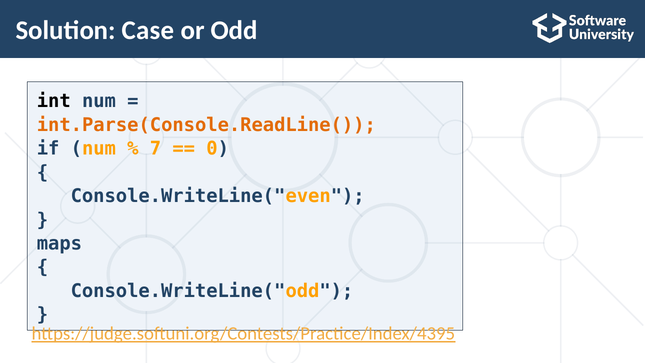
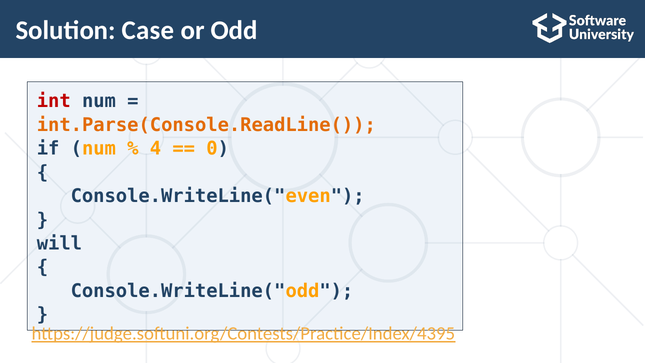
int colour: black -> red
7: 7 -> 4
maps: maps -> will
